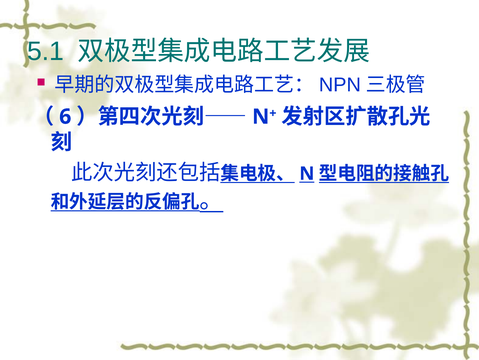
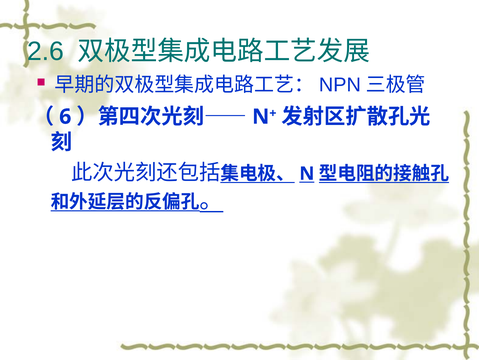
5.1: 5.1 -> 2.6
